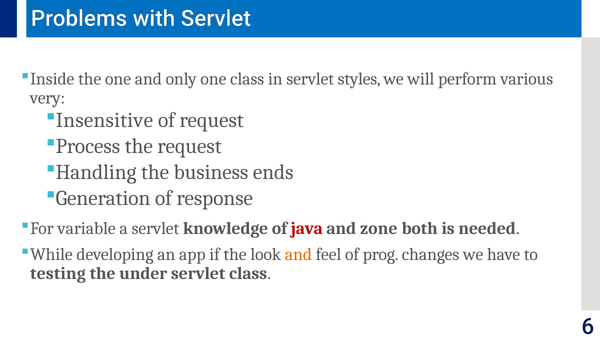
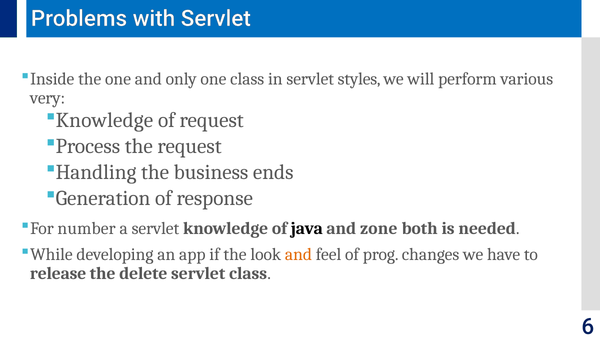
Insensitive at (104, 121): Insensitive -> Knowledge
variable: variable -> number
java colour: red -> black
testing: testing -> release
under: under -> delete
